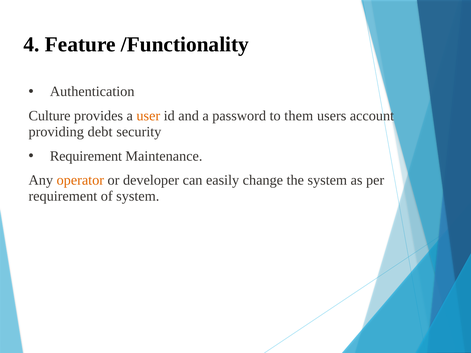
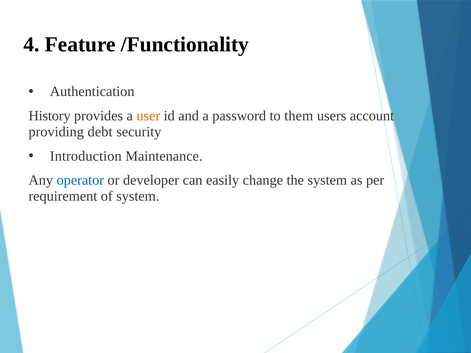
Culture: Culture -> History
Requirement at (86, 156): Requirement -> Introduction
operator colour: orange -> blue
